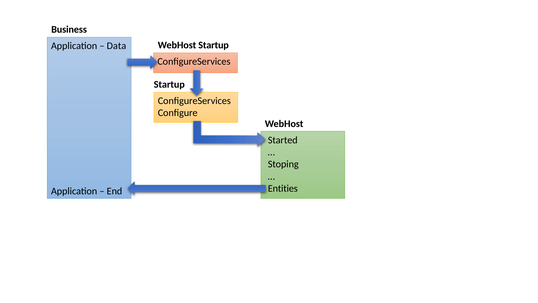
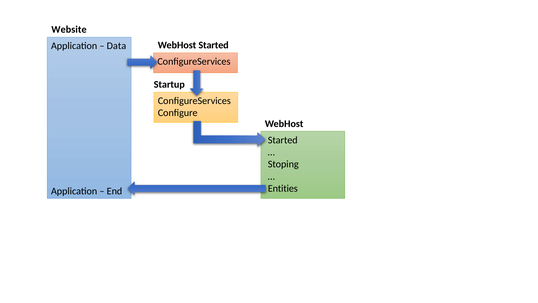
Business: Business -> Website
WebHost Startup: Startup -> Started
